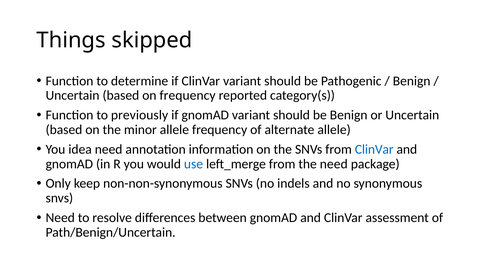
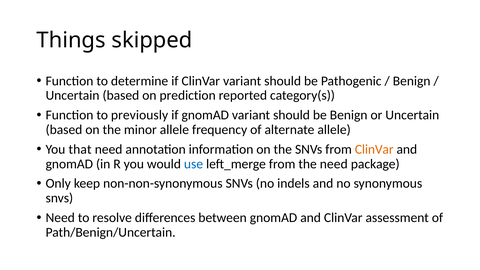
on frequency: frequency -> prediction
idea: idea -> that
ClinVar at (374, 149) colour: blue -> orange
